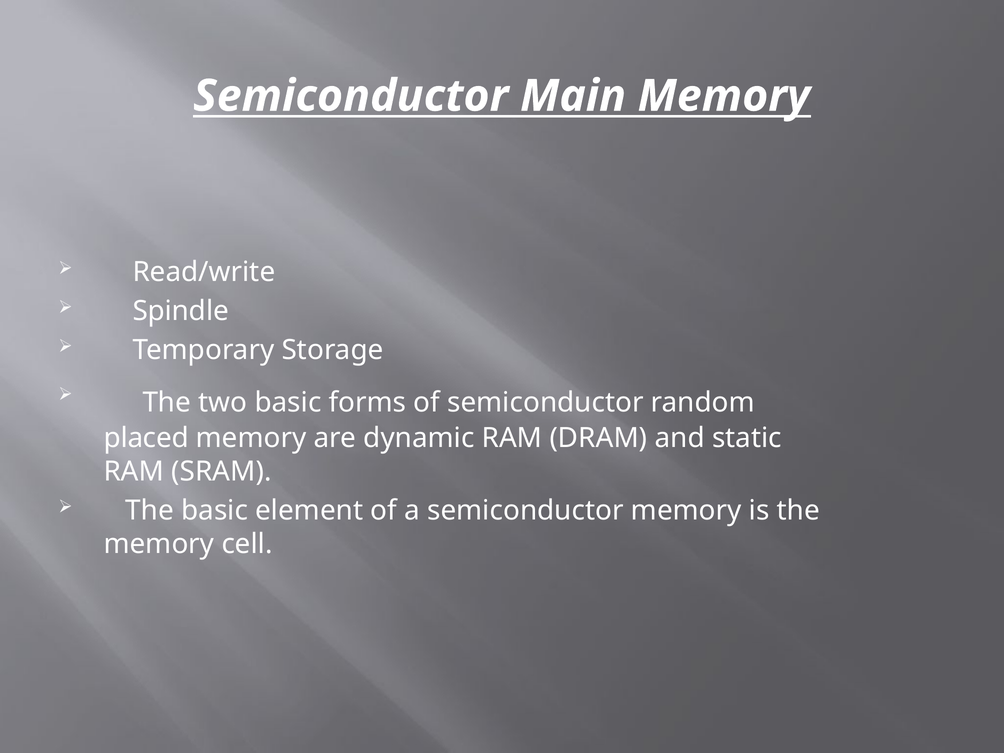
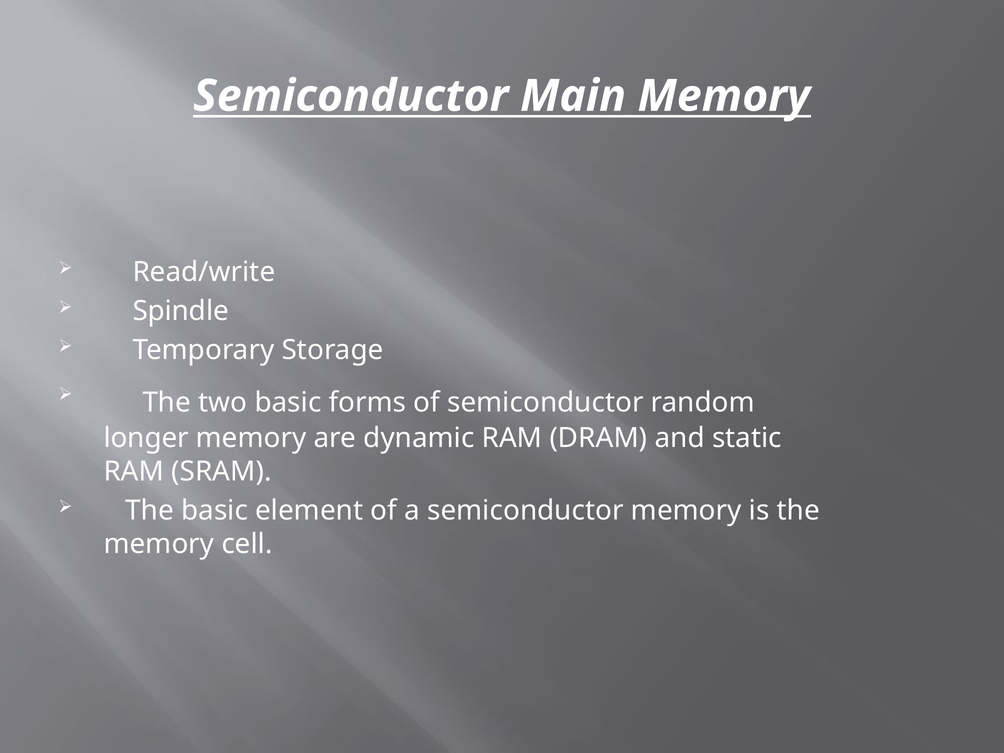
placed: placed -> longer
